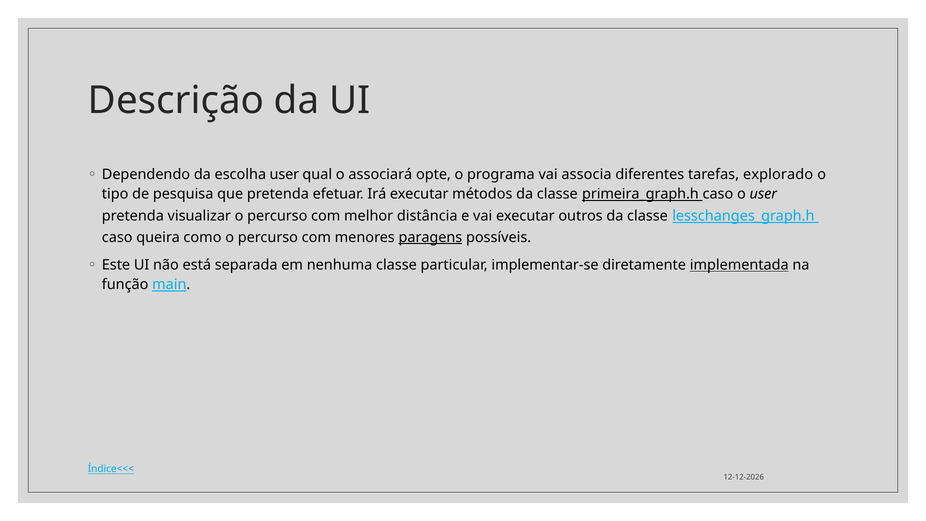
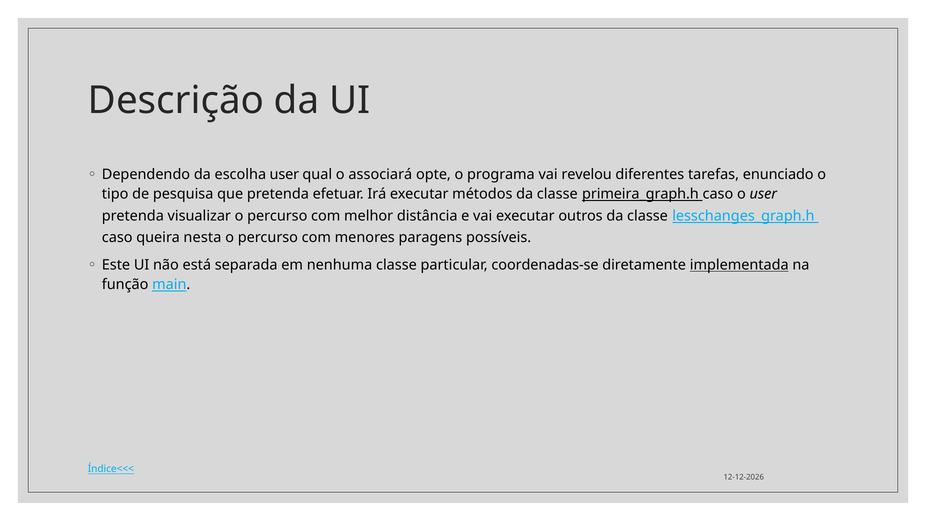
associa: associa -> revelou
explorado: explorado -> enunciado
como: como -> nesta
paragens underline: present -> none
implementar-se: implementar-se -> coordenadas-se
